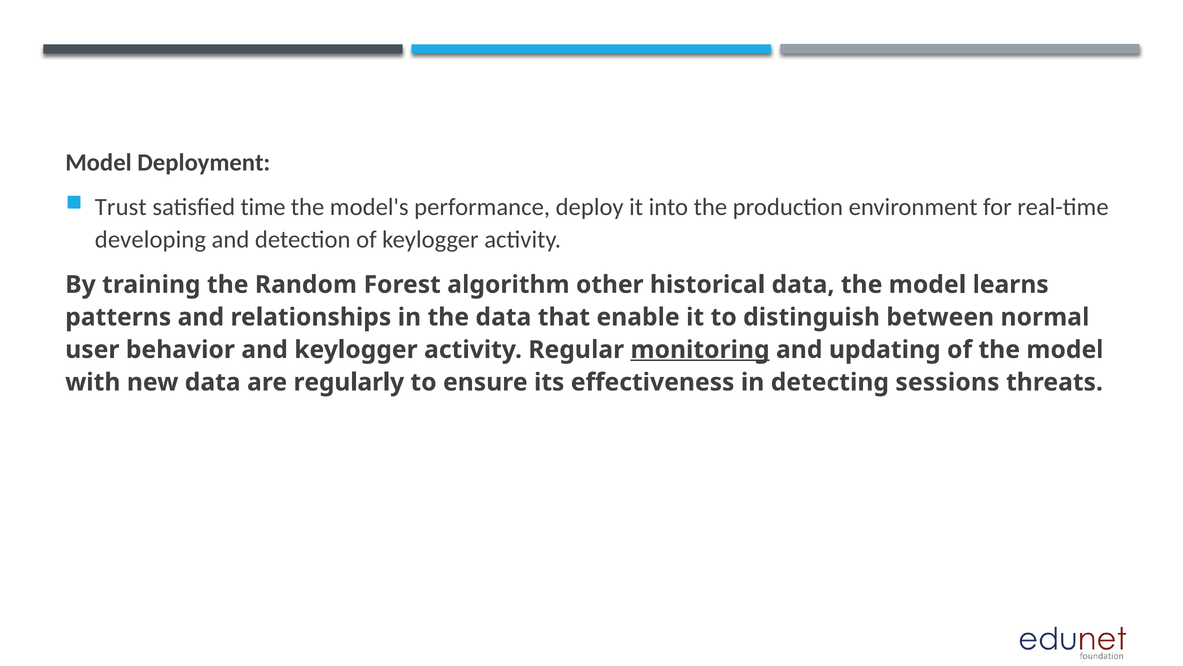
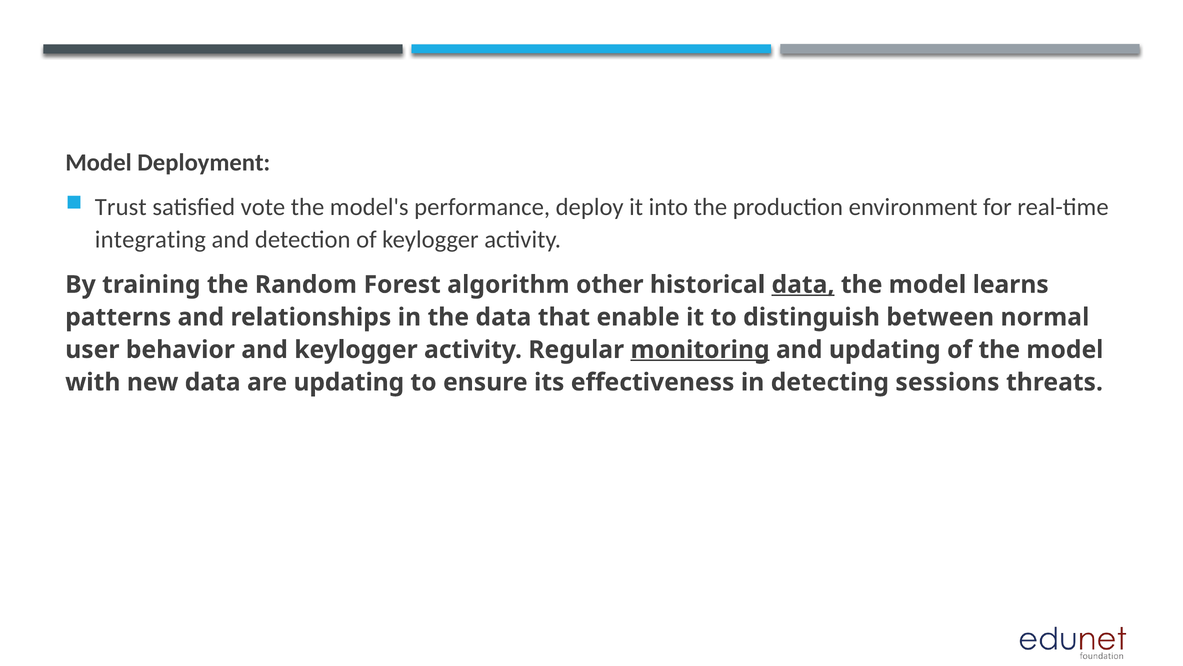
time: time -> vote
developing: developing -> integrating
data at (803, 284) underline: none -> present
are regularly: regularly -> updating
